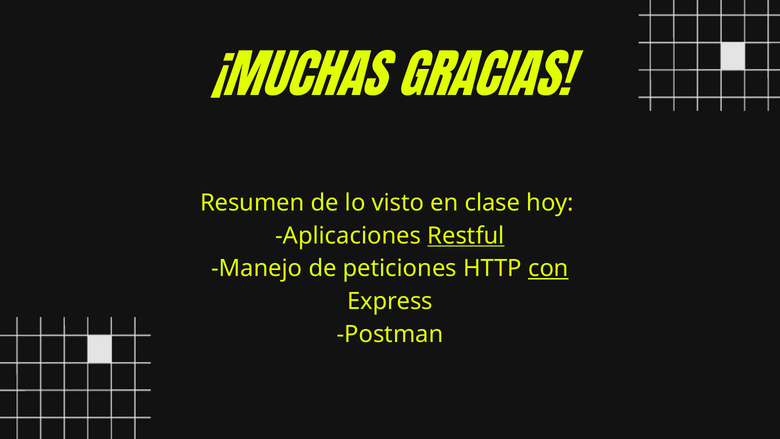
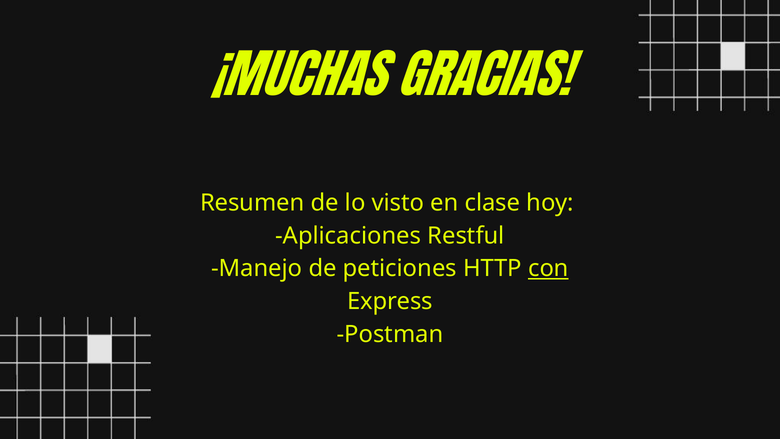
Restful underline: present -> none
